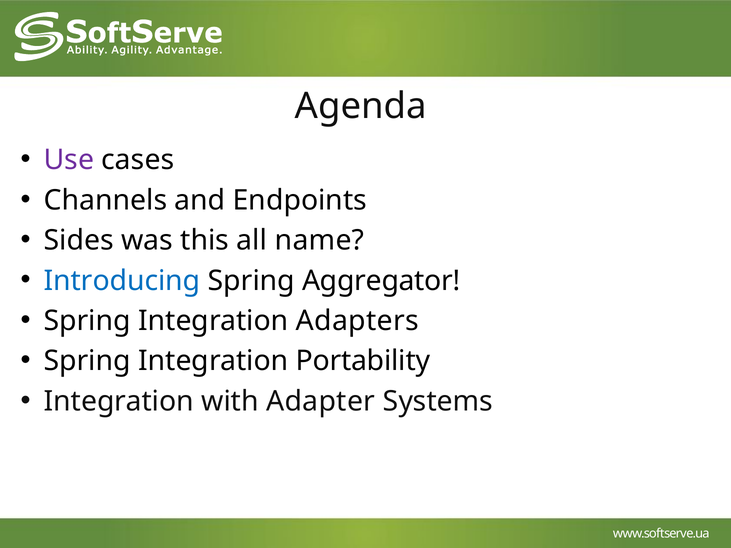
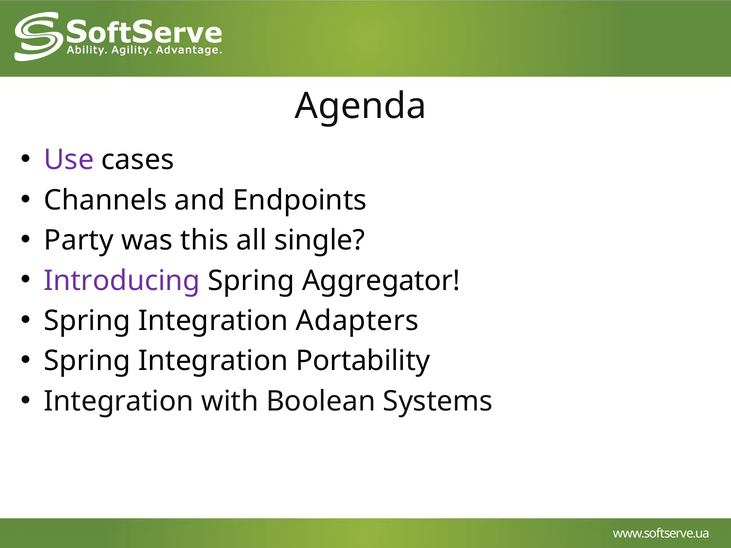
Sides: Sides -> Party
name: name -> single
Introducing colour: blue -> purple
Adapter: Adapter -> Boolean
